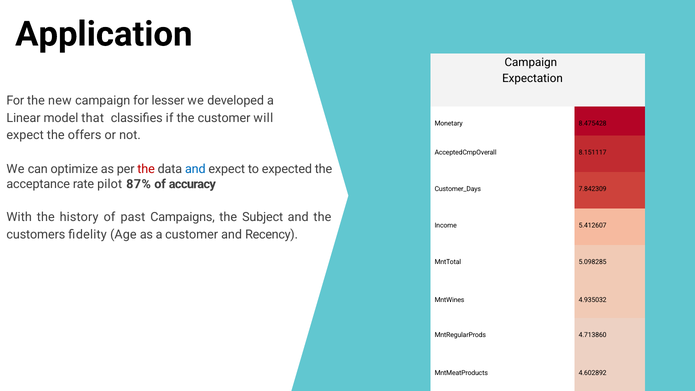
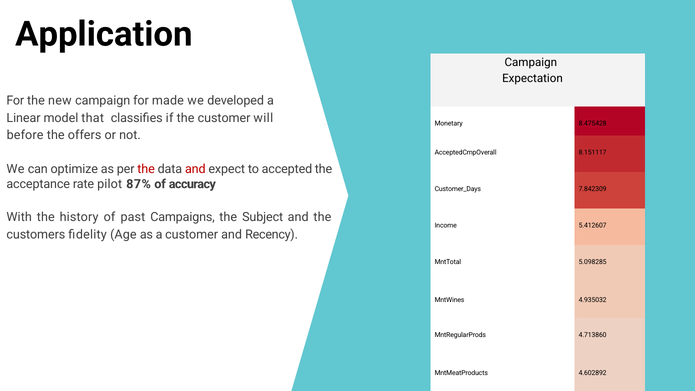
lesser: lesser -> made
expect at (25, 135): expect -> before
and at (195, 169) colour: blue -> red
expected: expected -> accepted
